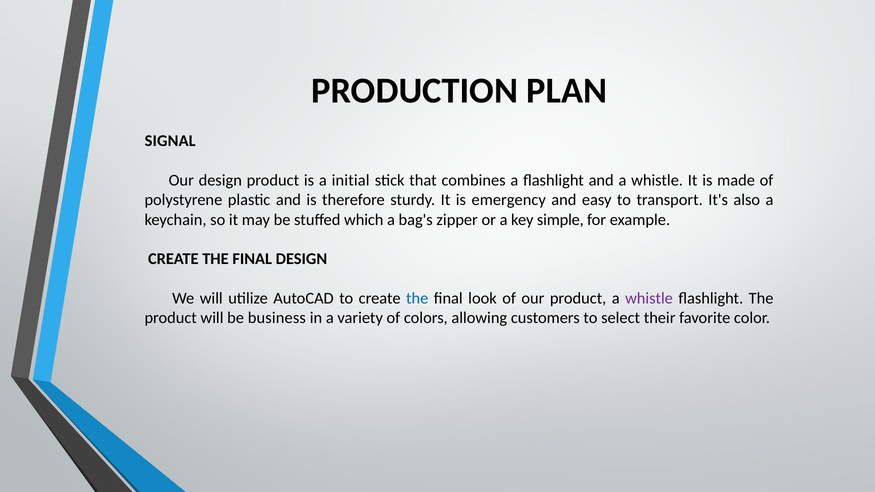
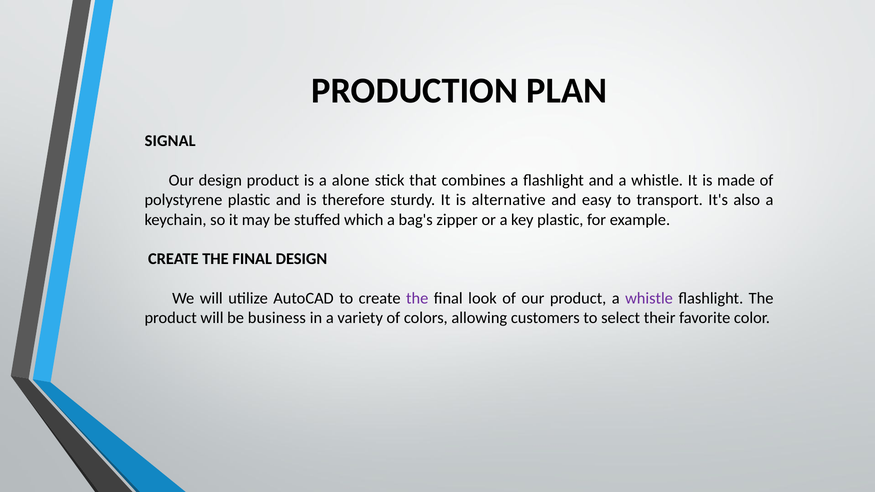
initial: initial -> alone
emergency: emergency -> alternative
key simple: simple -> plastic
the at (417, 298) colour: blue -> purple
